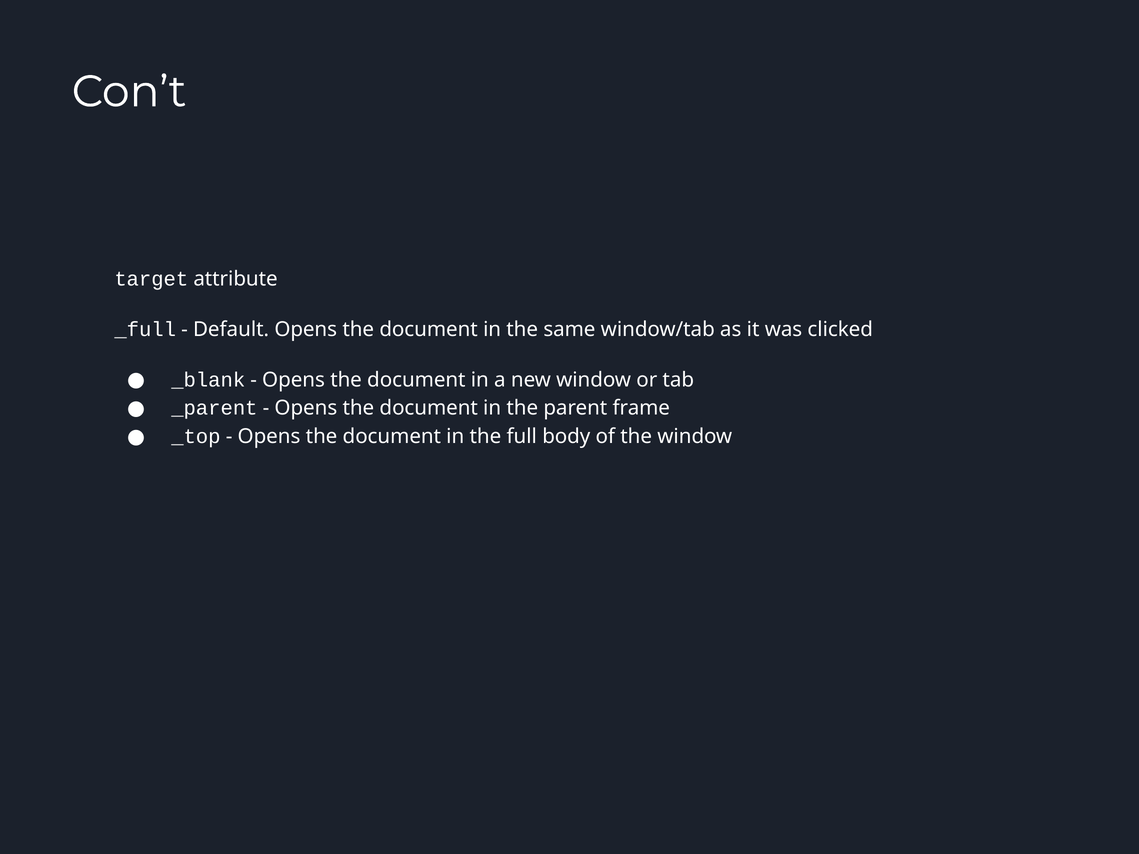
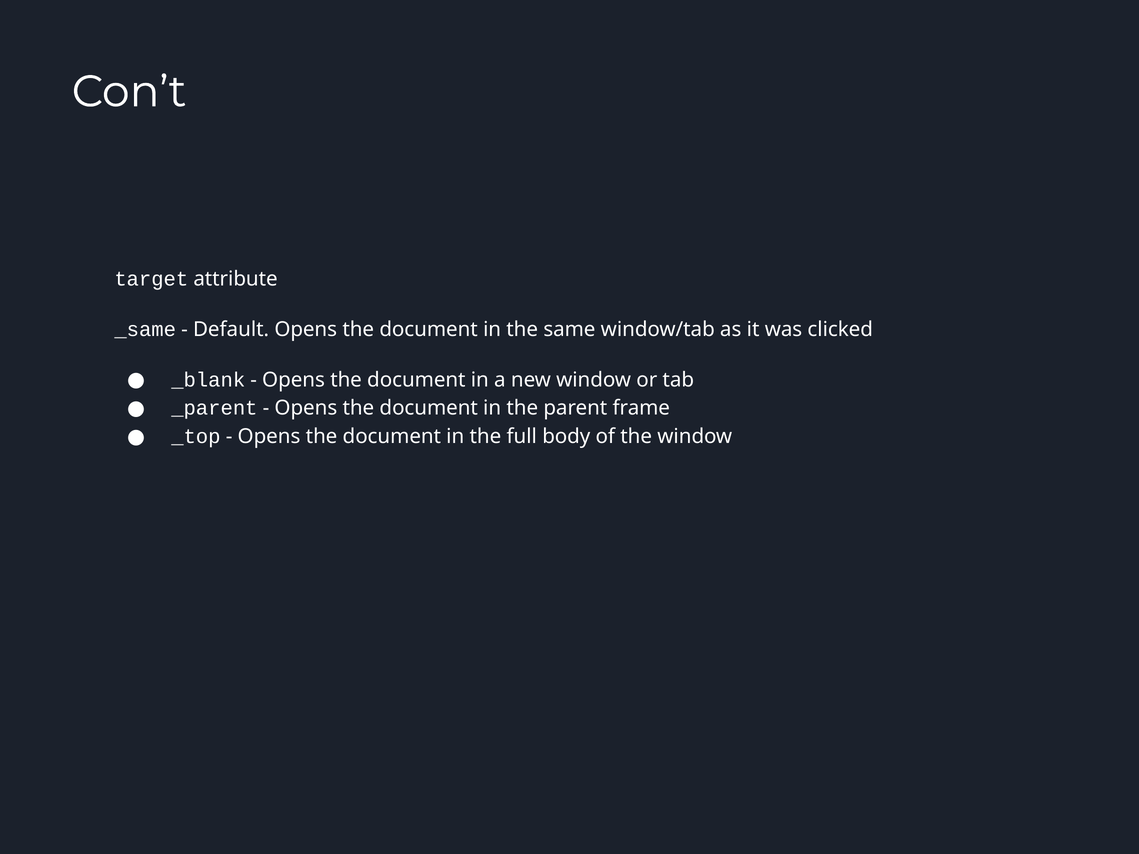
_full: _full -> _same
